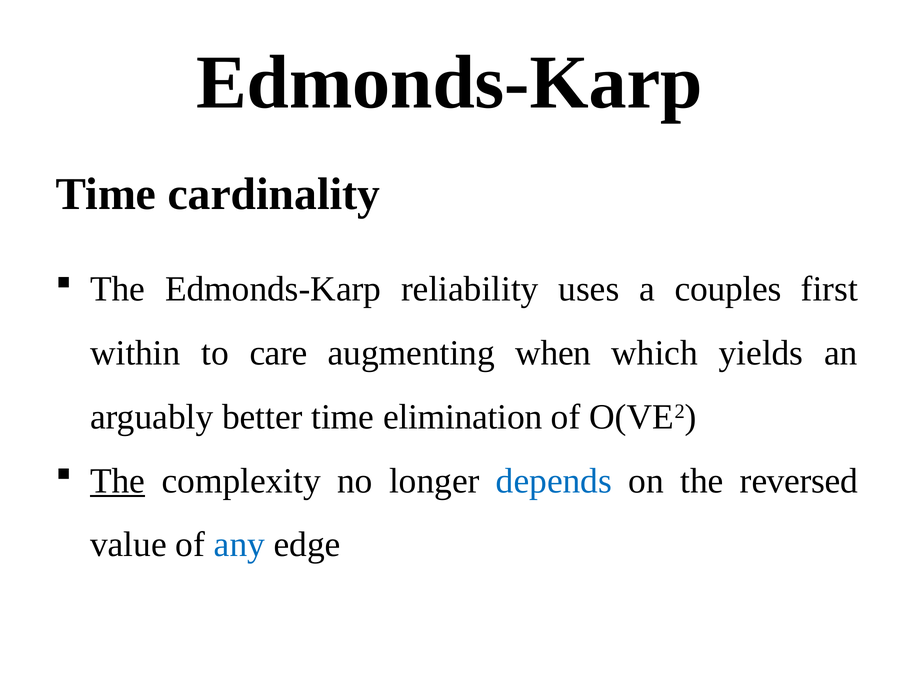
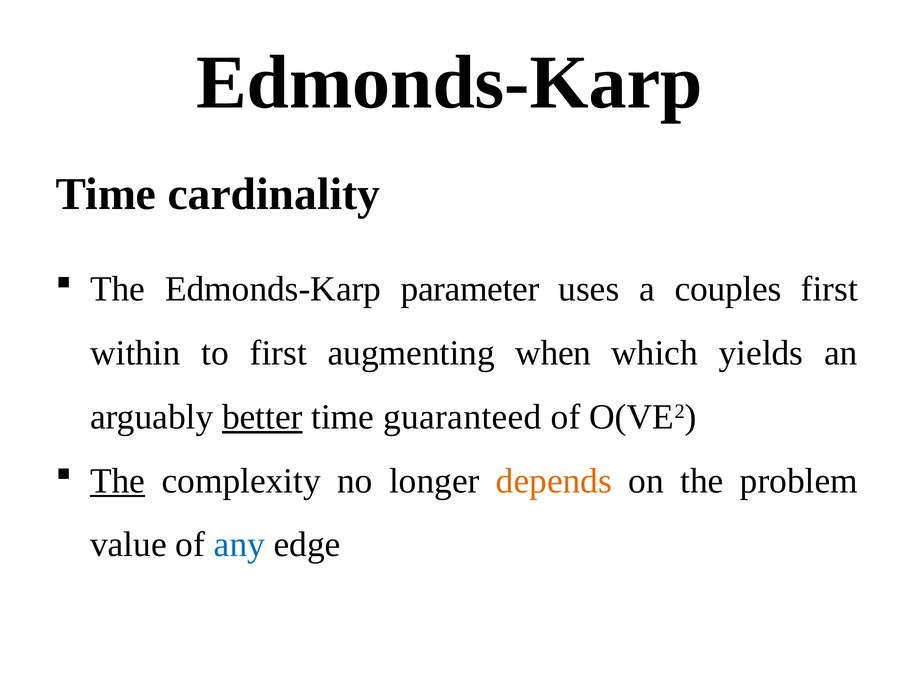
reliability: reliability -> parameter
to care: care -> first
better underline: none -> present
elimination: elimination -> guaranteed
depends colour: blue -> orange
reversed: reversed -> problem
